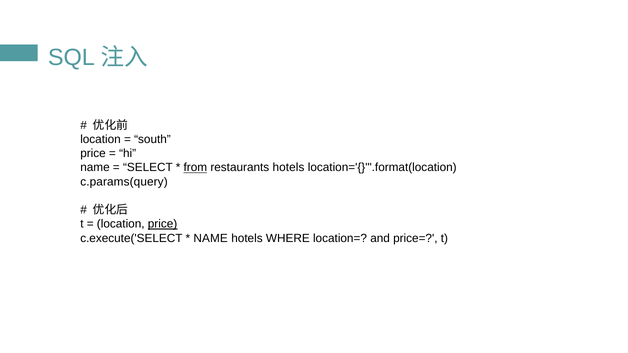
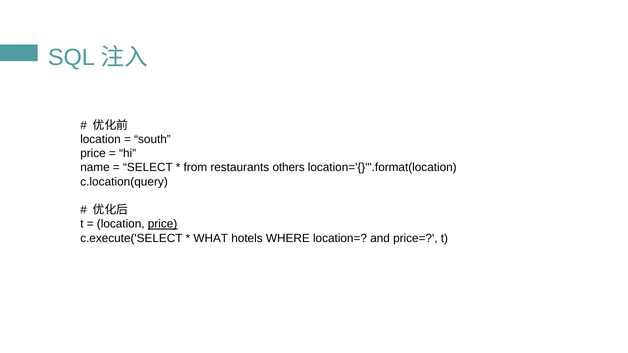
from underline: present -> none
restaurants hotels: hotels -> others
c.params(query: c.params(query -> c.location(query
NAME at (211, 238): NAME -> WHAT
